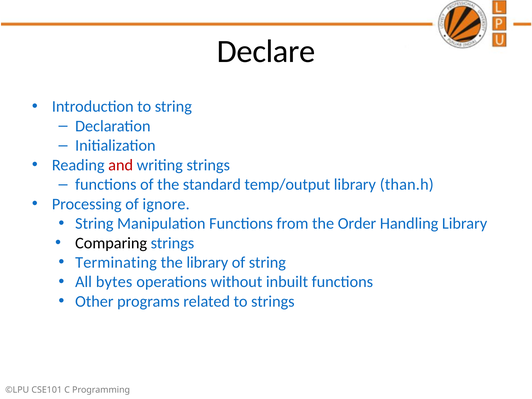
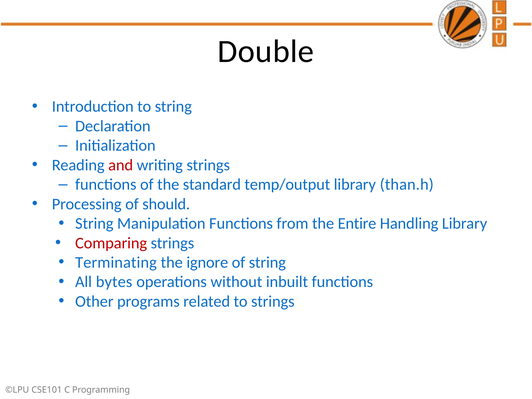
Declare: Declare -> Double
ignore: ignore -> should
Order: Order -> Entire
Comparing colour: black -> red
the library: library -> ignore
